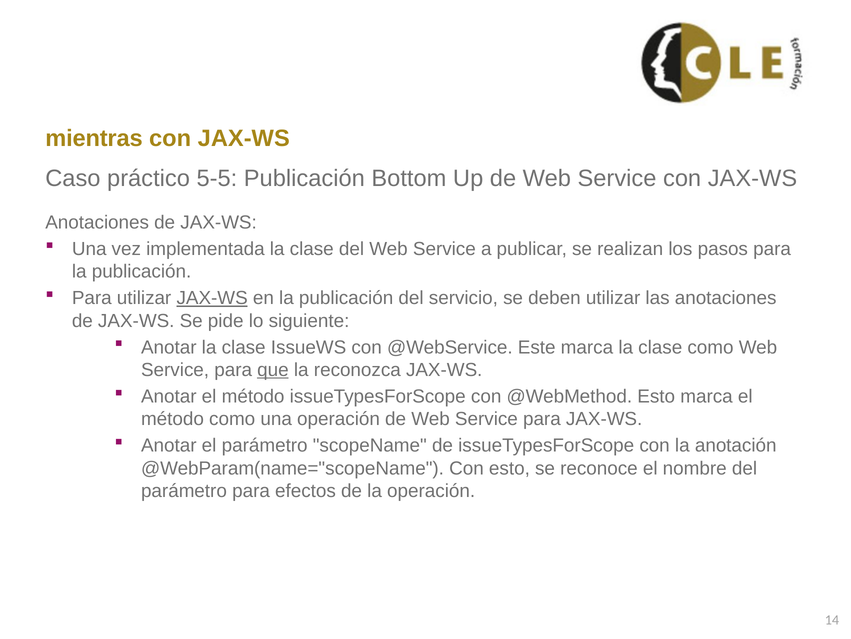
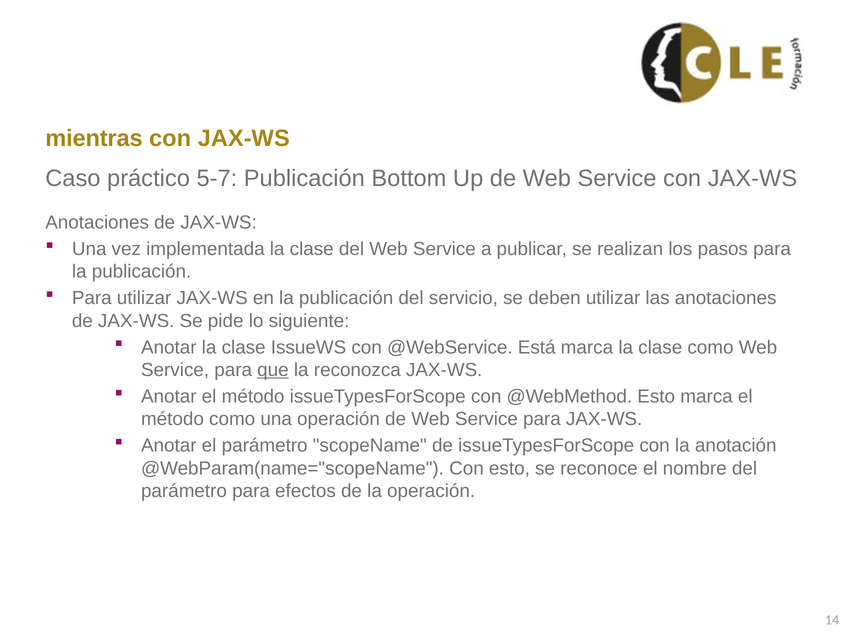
5-5: 5-5 -> 5-7
JAX-WS at (212, 298) underline: present -> none
Este: Este -> Está
